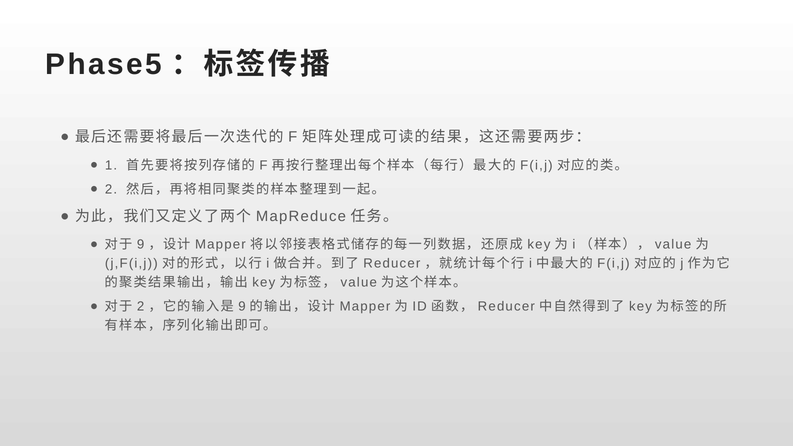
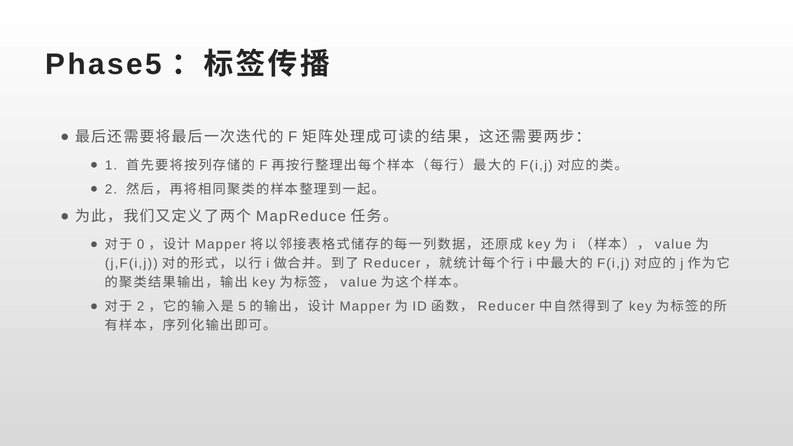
9 at (141, 245): 9 -> 0
9 at (242, 307): 9 -> 5
